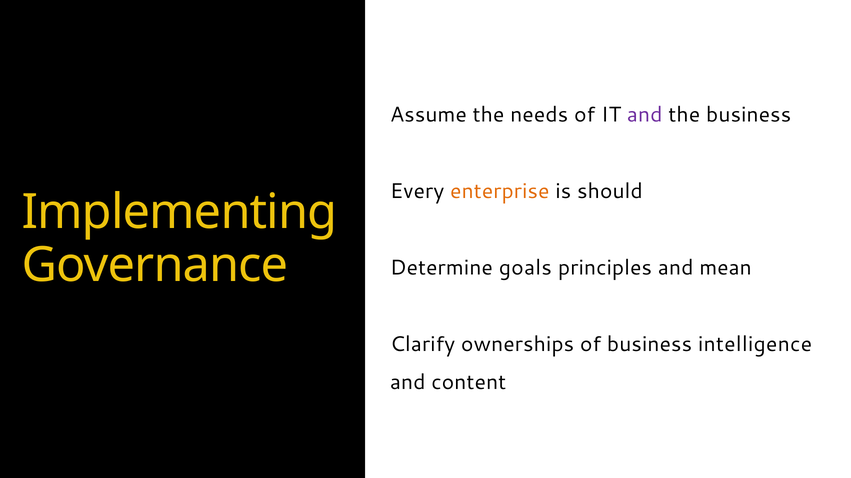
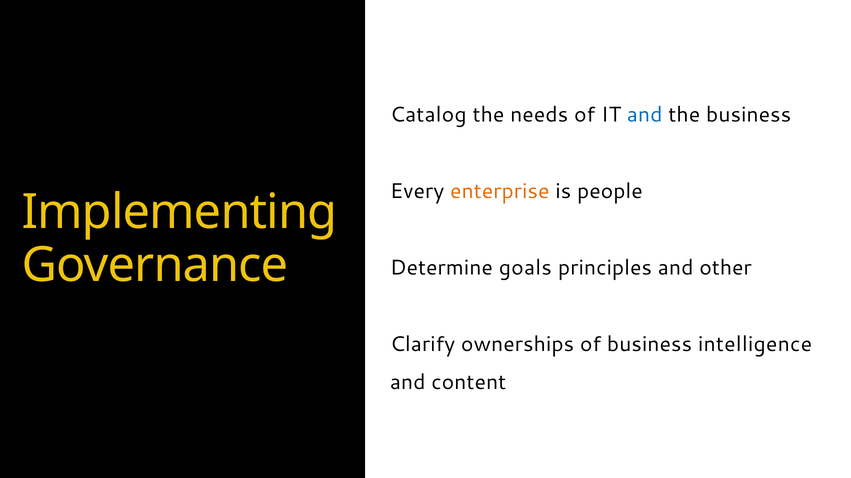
Assume: Assume -> Catalog
and at (645, 115) colour: purple -> blue
should: should -> people
mean: mean -> other
